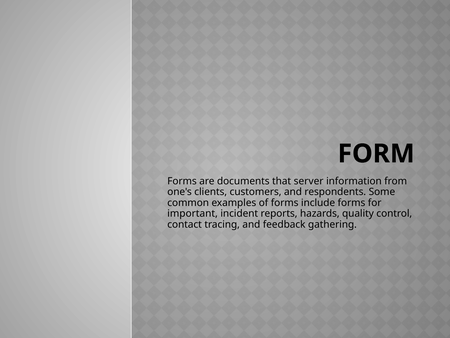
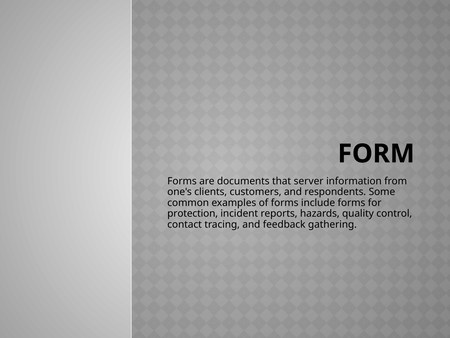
important: important -> protection
